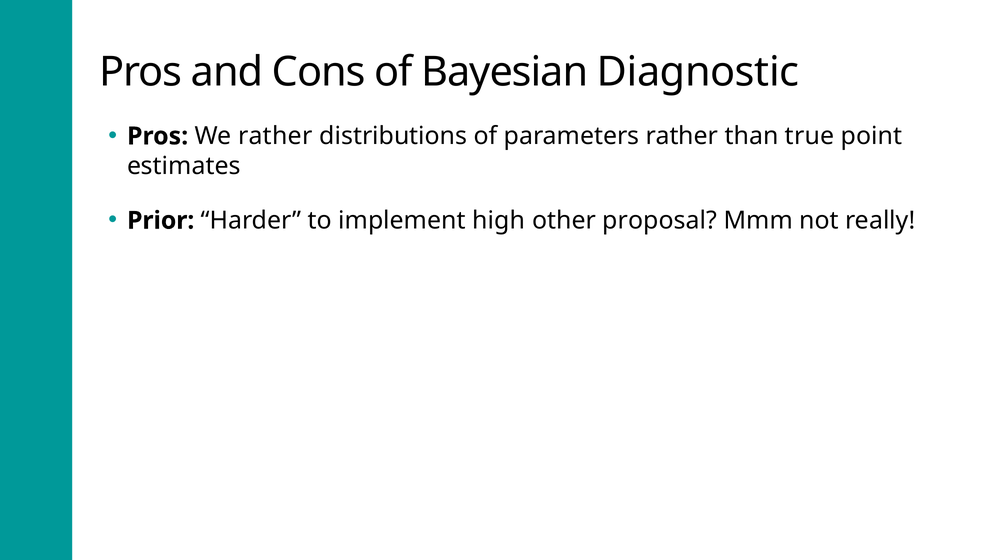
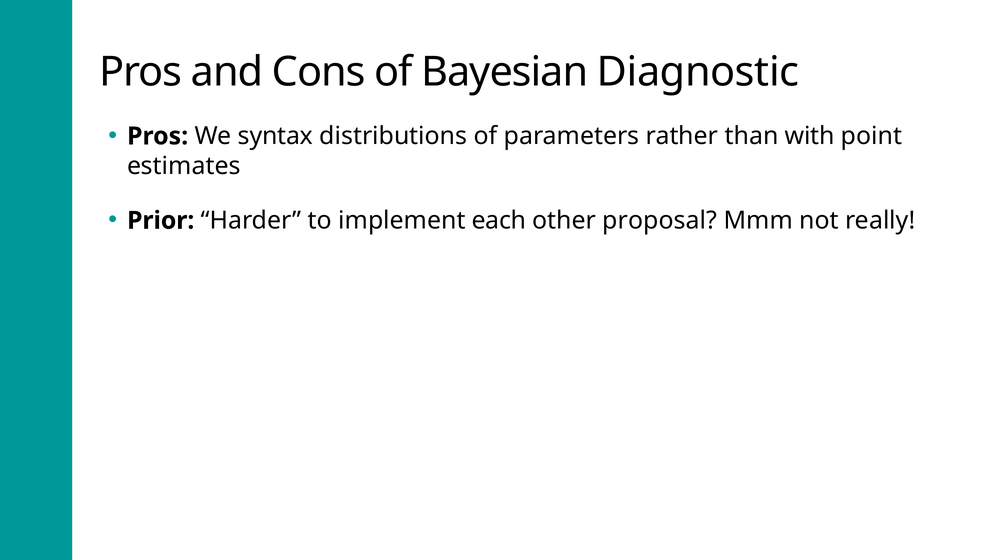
We rather: rather -> syntax
true: true -> with
high: high -> each
